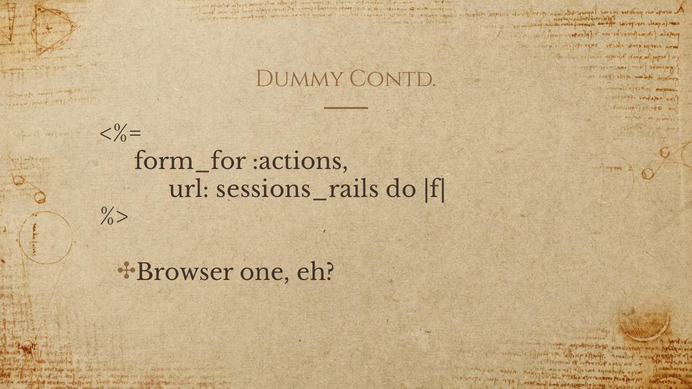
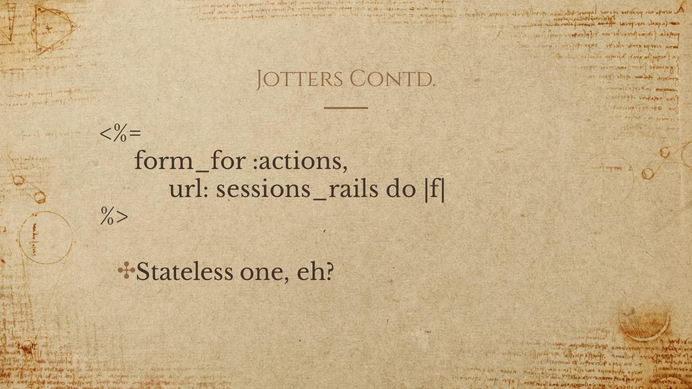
Dummy: Dummy -> Jotters
Browser: Browser -> Stateless
